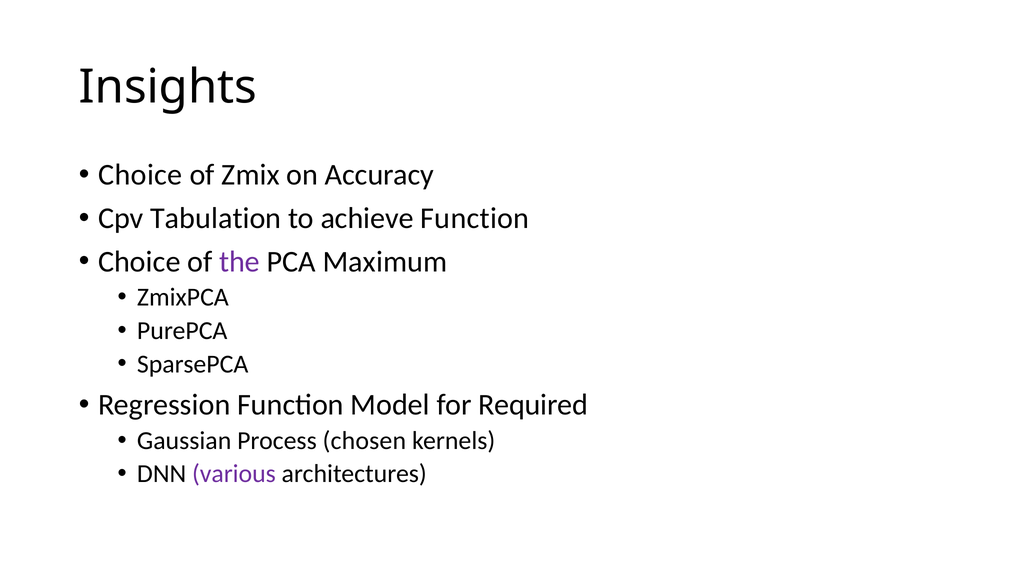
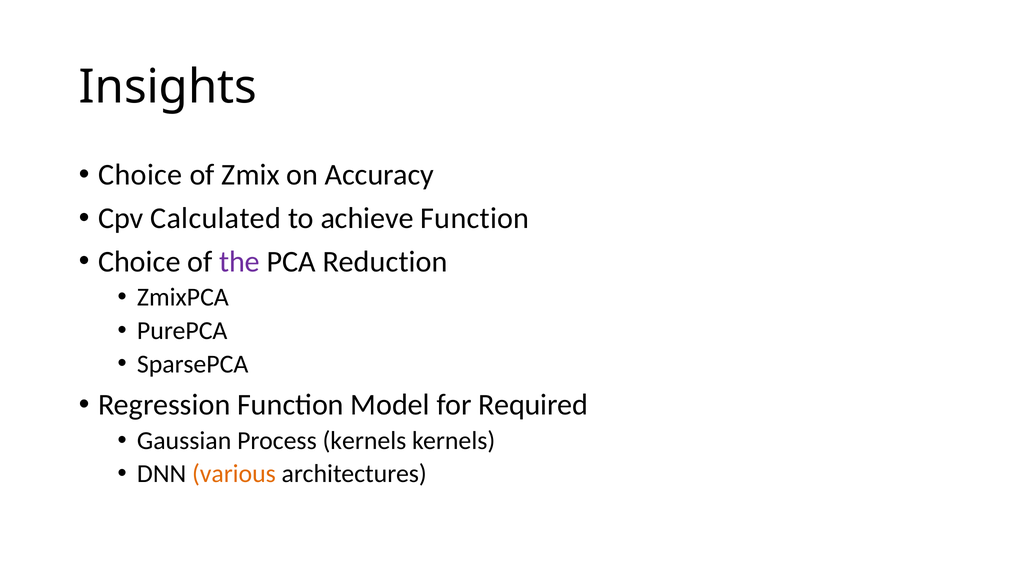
Tabulation: Tabulation -> Calculated
Maximum: Maximum -> Reduction
Process chosen: chosen -> kernels
various colour: purple -> orange
